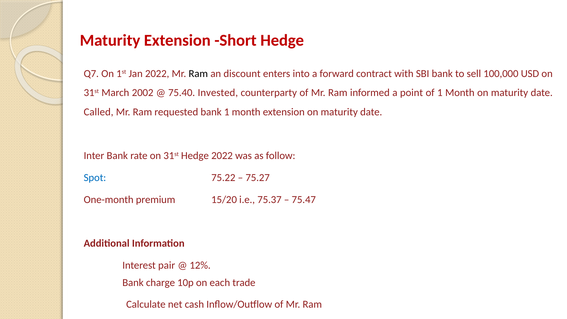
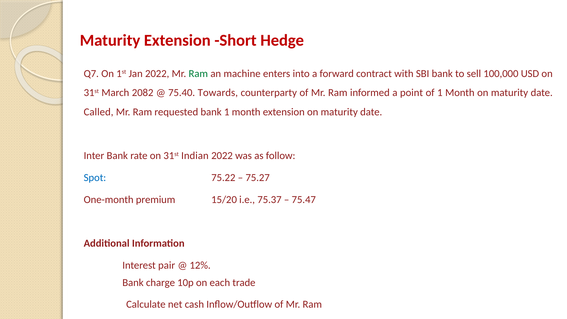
Ram at (198, 74) colour: black -> green
discount: discount -> machine
2002: 2002 -> 2082
Invested: Invested -> Towards
31st Hedge: Hedge -> Indian
